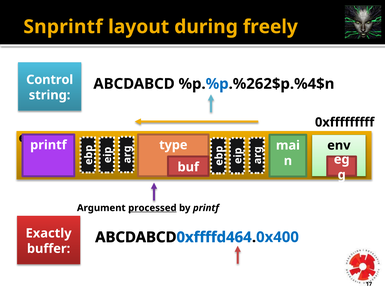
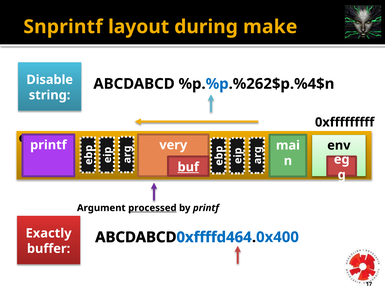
freely: freely -> make
Control: Control -> Disable
type: type -> very
buf underline: none -> present
